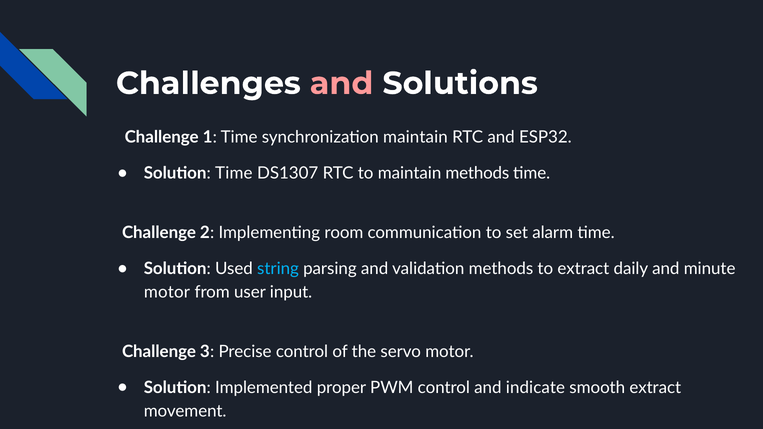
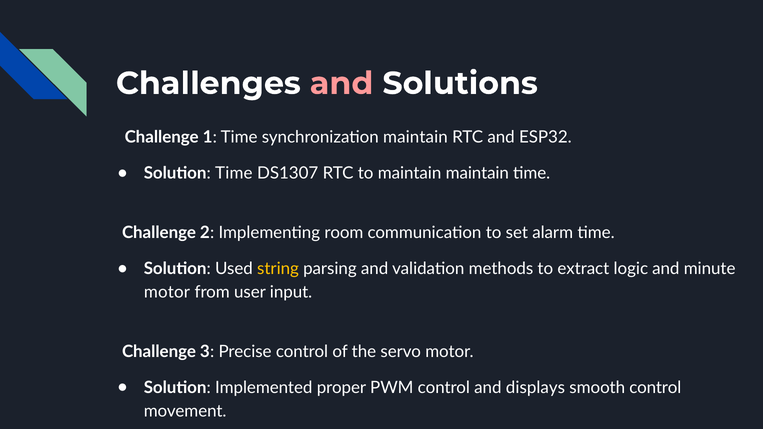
maintain methods: methods -> maintain
string colour: light blue -> yellow
daily: daily -> logic
indicate: indicate -> displays
smooth extract: extract -> control
